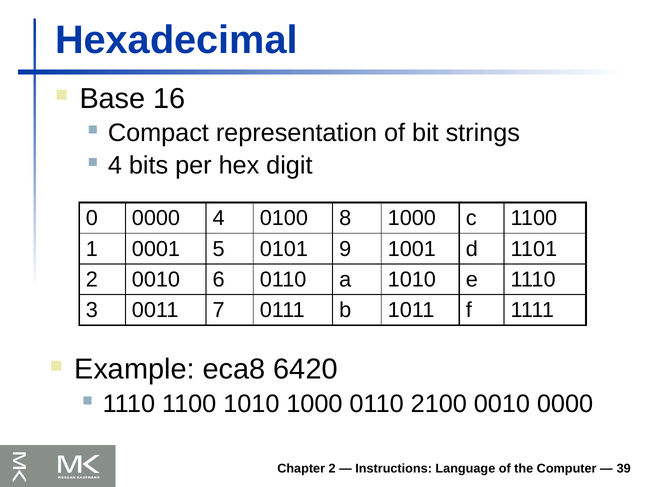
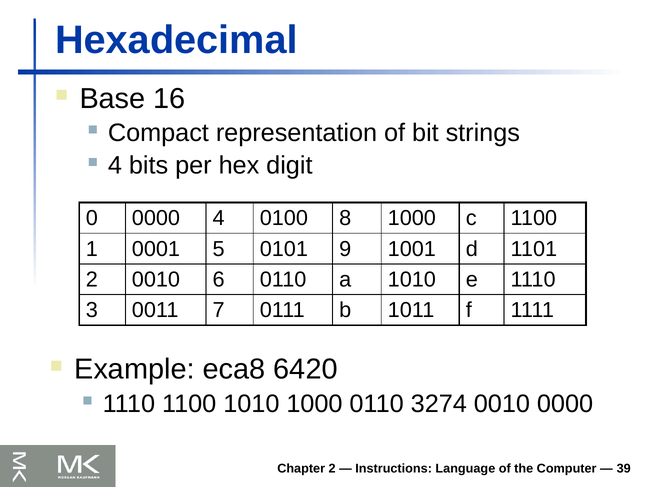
2100: 2100 -> 3274
